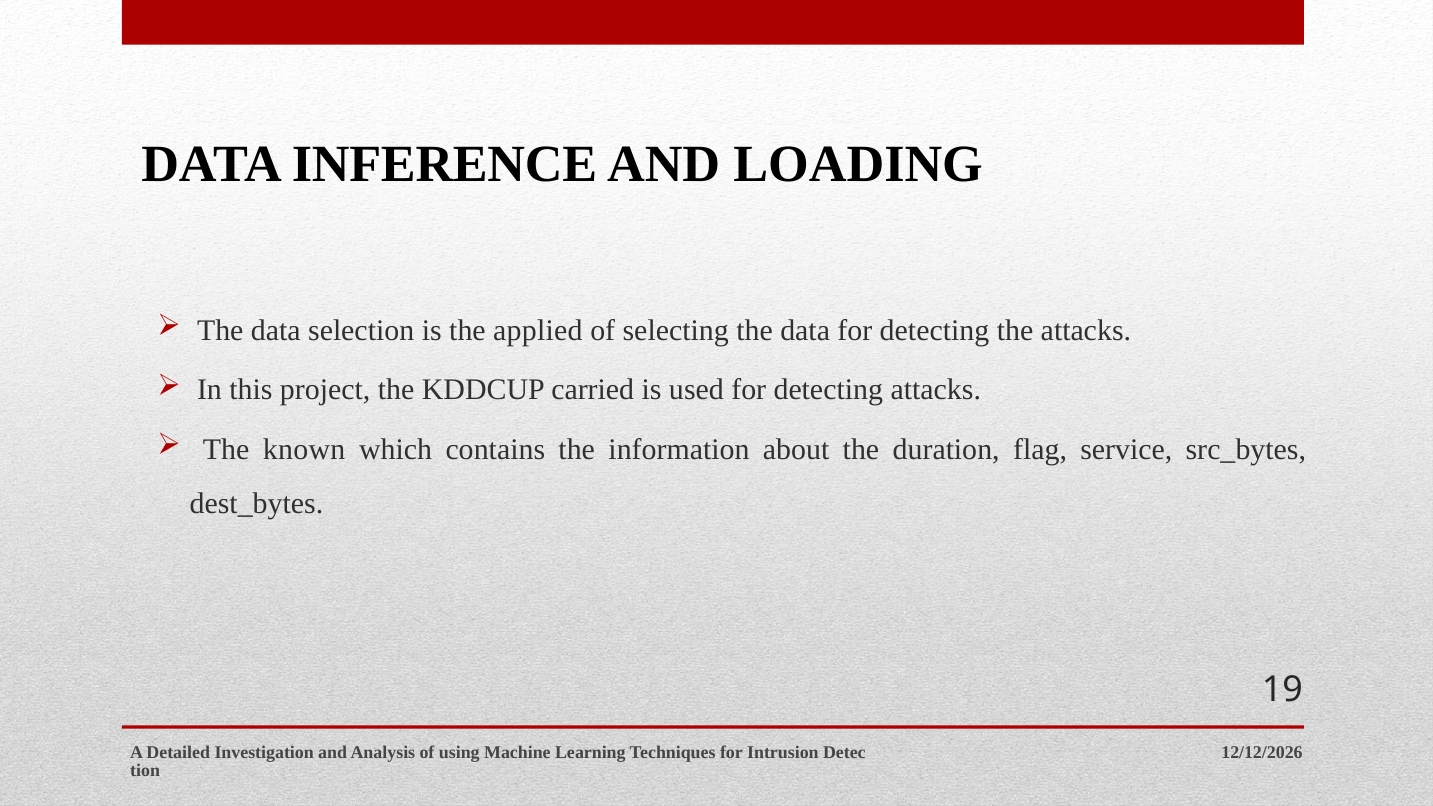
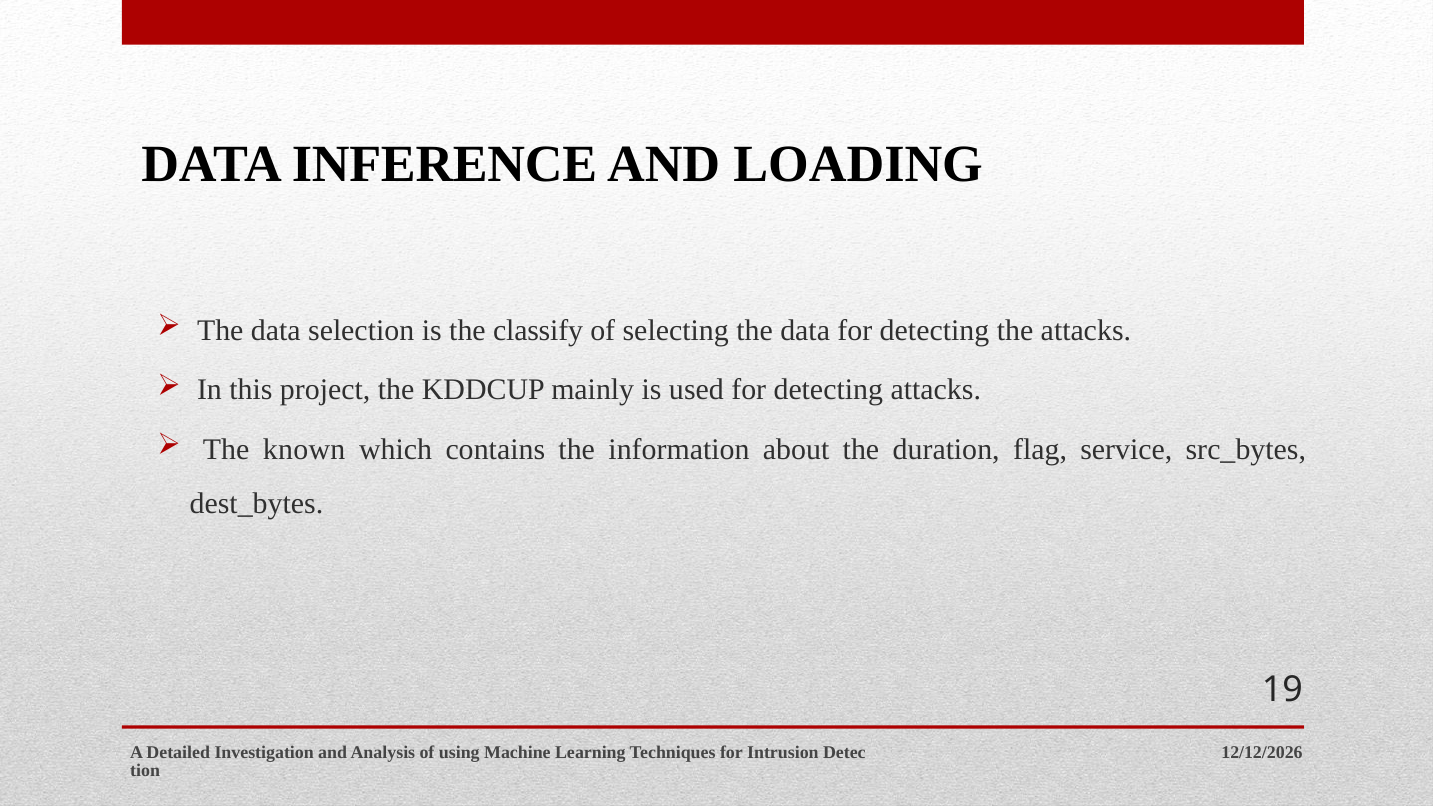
applied: applied -> classify
carried: carried -> mainly
